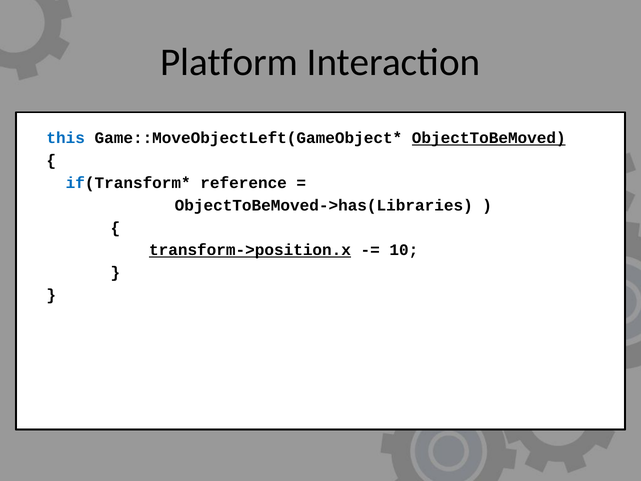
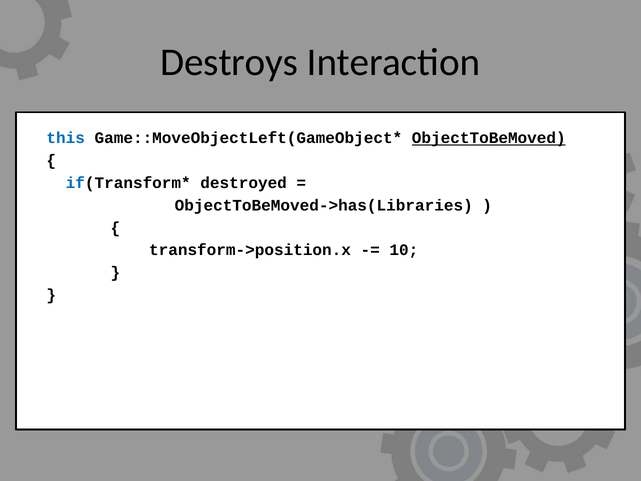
Platform: Platform -> Destroys
reference: reference -> destroyed
transform->position.x underline: present -> none
